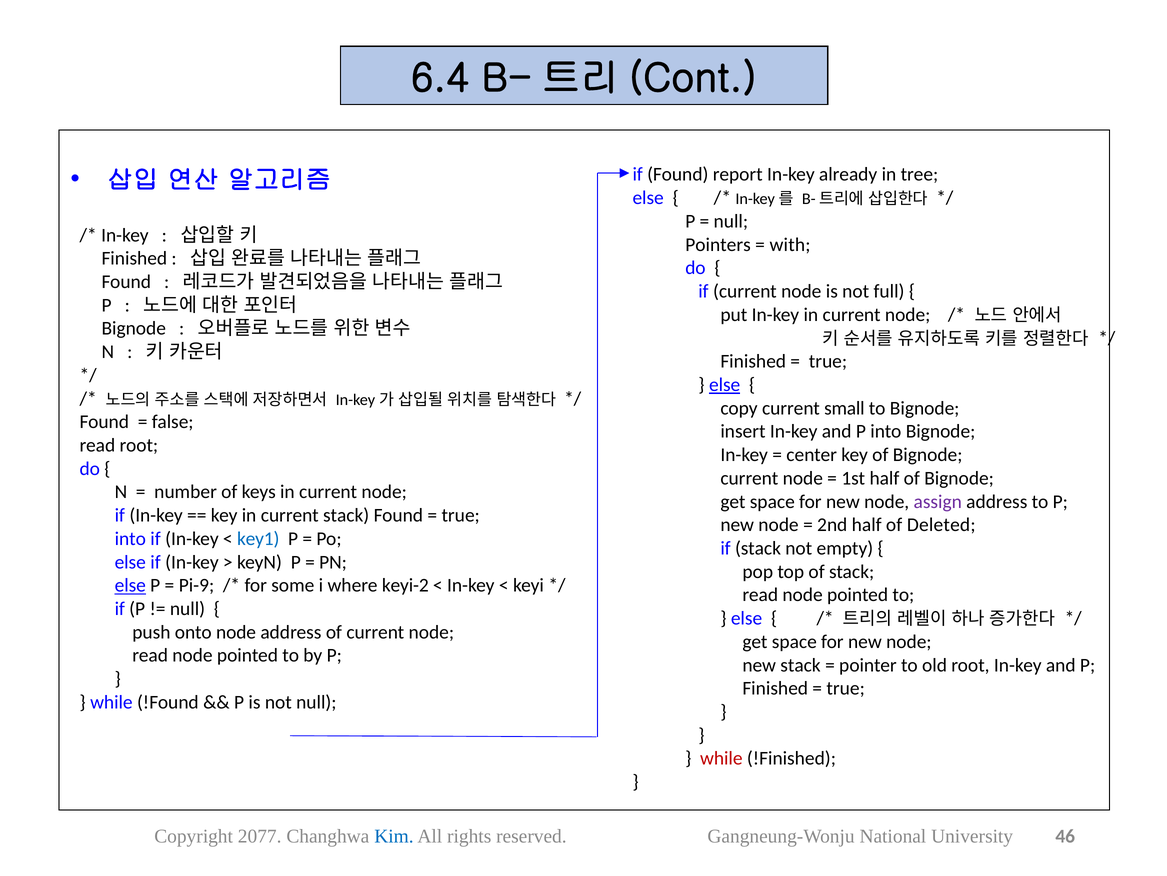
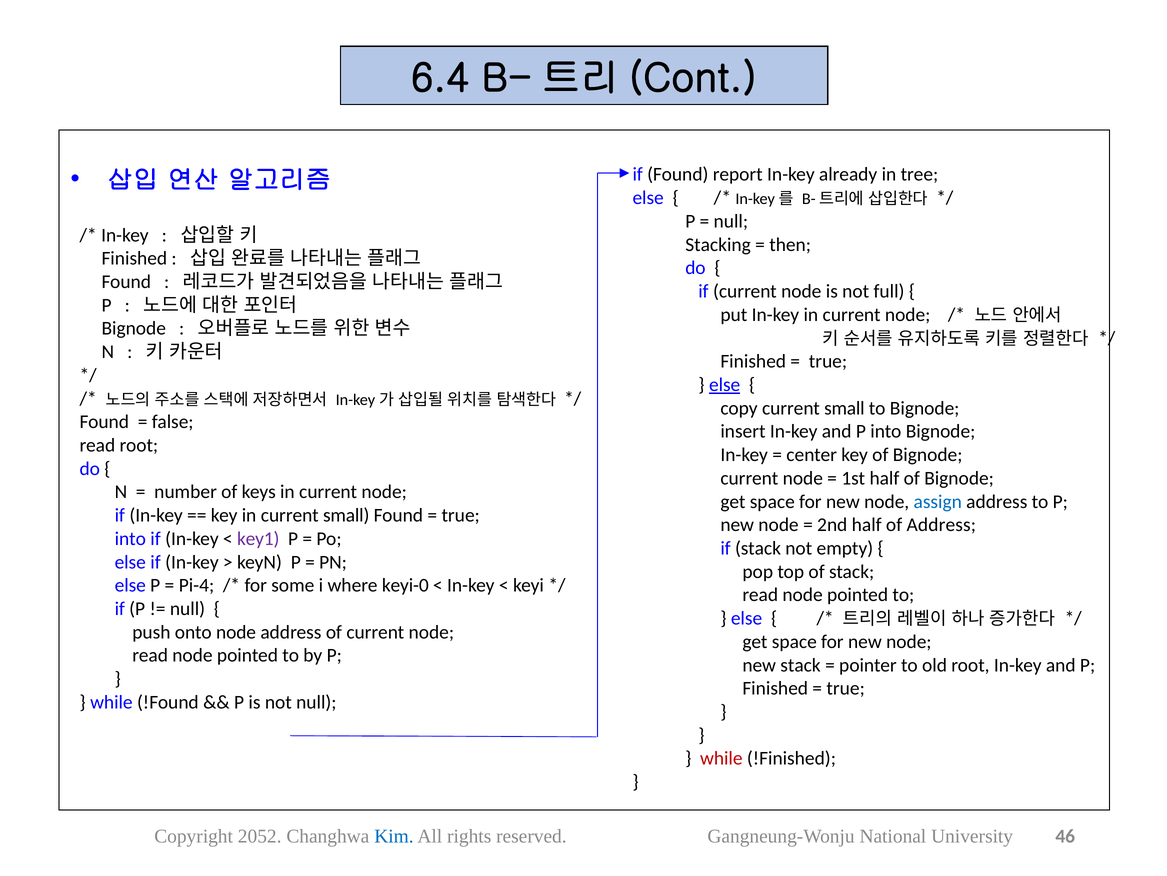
Pointers: Pointers -> Stacking
with: with -> then
assign colour: purple -> blue
in current stack: stack -> small
of Deleted: Deleted -> Address
key1 colour: blue -> purple
else at (130, 585) underline: present -> none
Pi-9: Pi-9 -> Pi-4
keyi-2: keyi-2 -> keyi-0
2077: 2077 -> 2052
